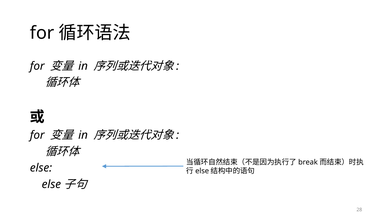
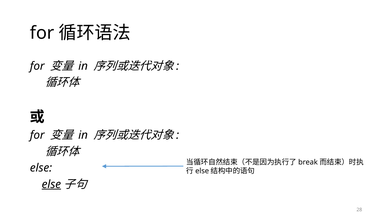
else at (51, 185) underline: none -> present
